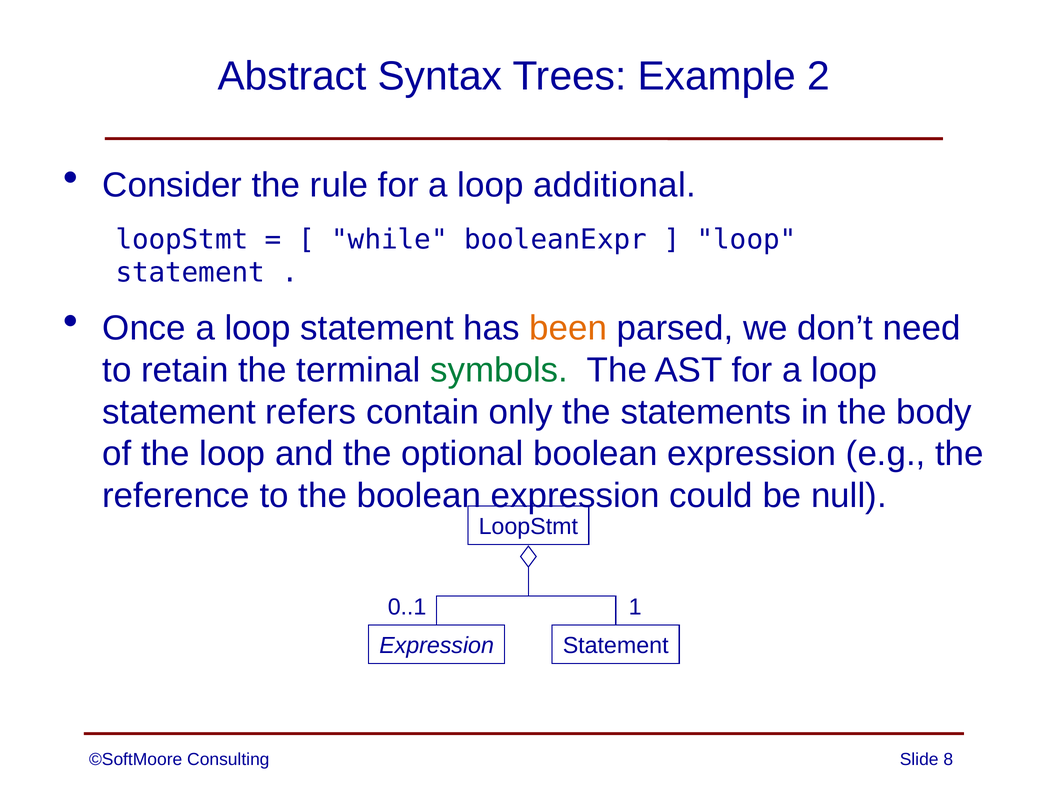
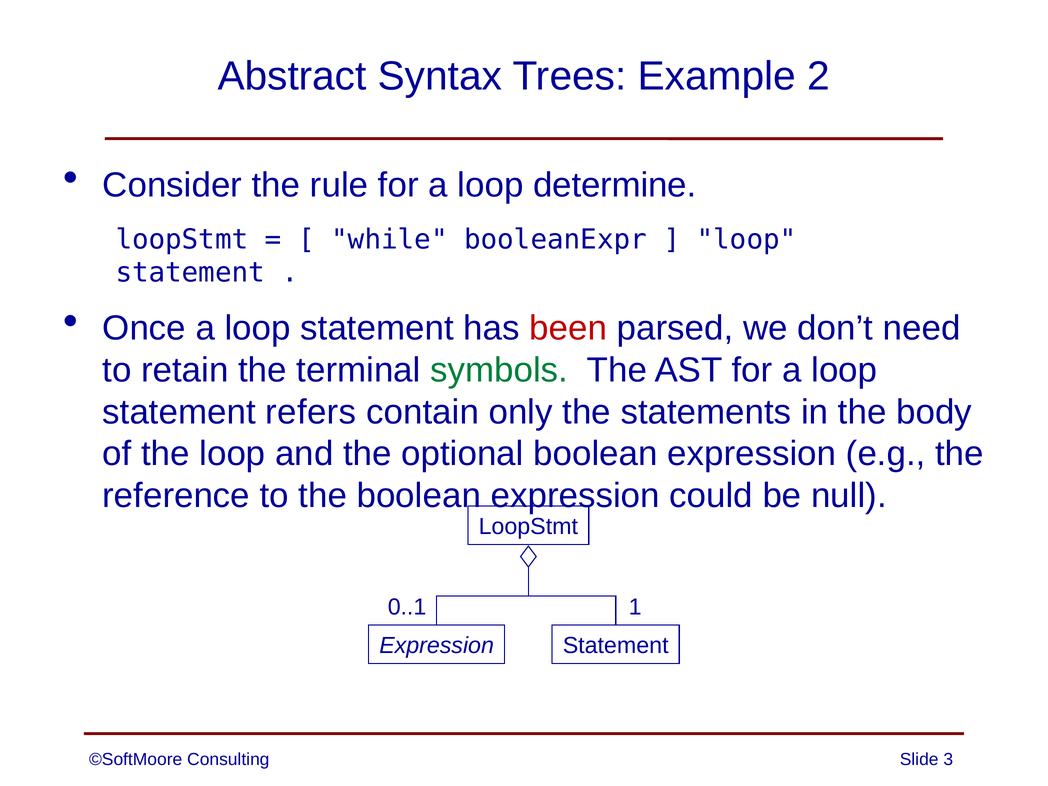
additional: additional -> determine
been colour: orange -> red
8: 8 -> 3
